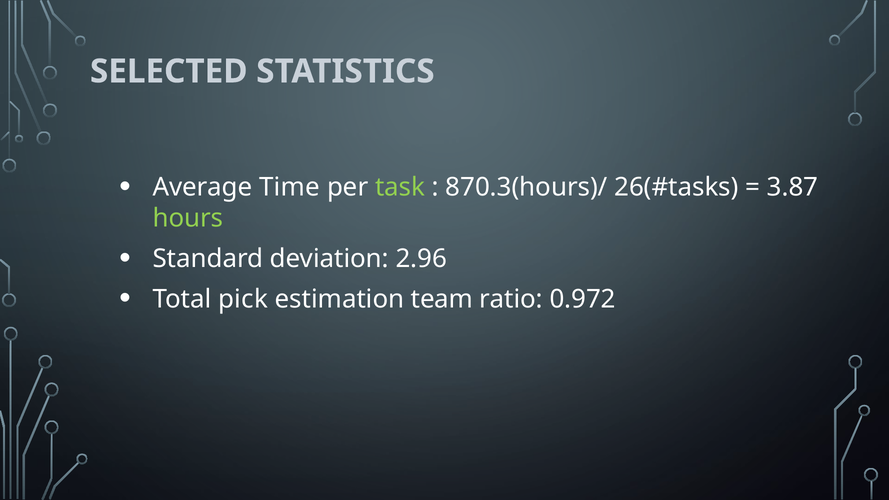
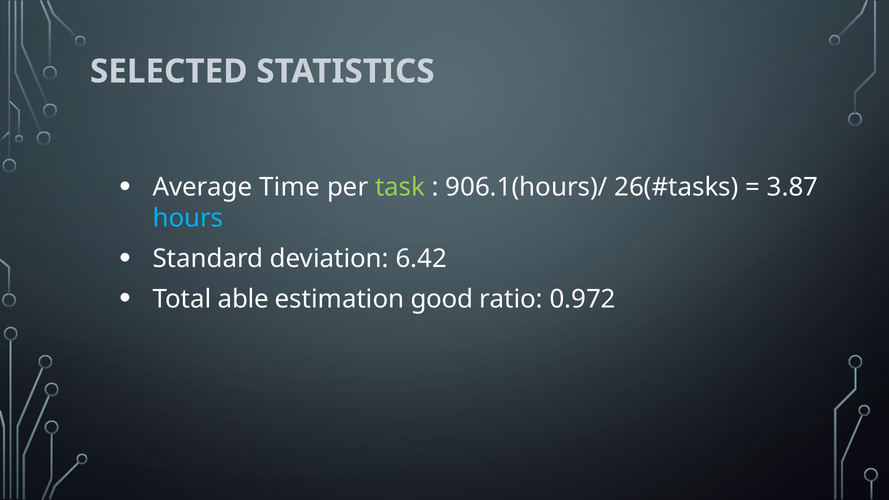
870.3(hours)/: 870.3(hours)/ -> 906.1(hours)/
hours colour: light green -> light blue
2.96: 2.96 -> 6.42
pick: pick -> able
team: team -> good
